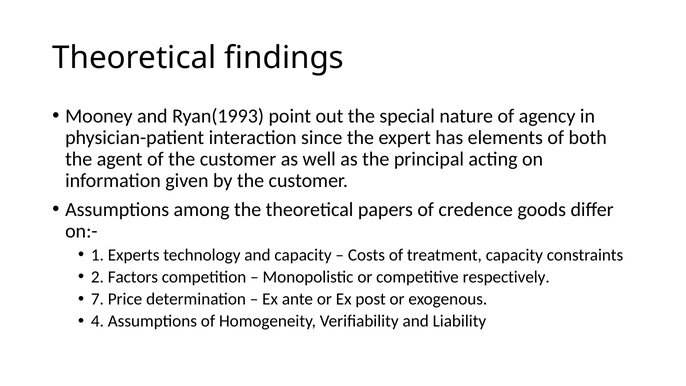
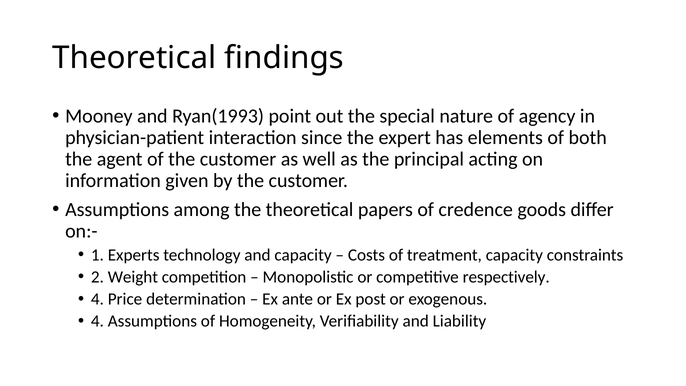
Factors: Factors -> Weight
7 at (97, 299): 7 -> 4
